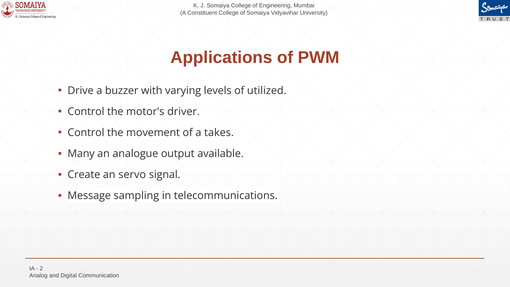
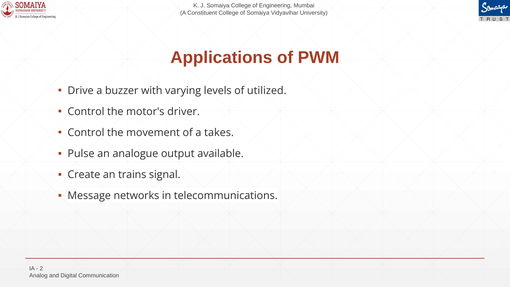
Many: Many -> Pulse
servo: servo -> trains
sampling: sampling -> networks
